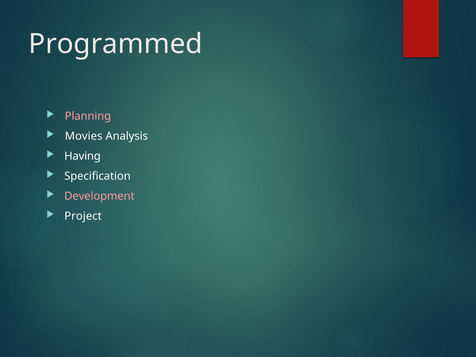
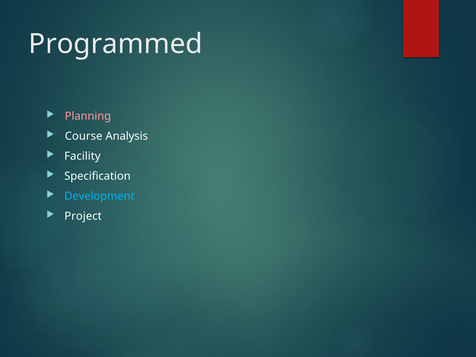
Movies: Movies -> Course
Having: Having -> Facility
Development colour: pink -> light blue
